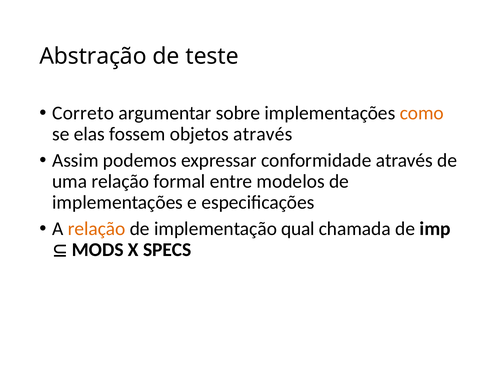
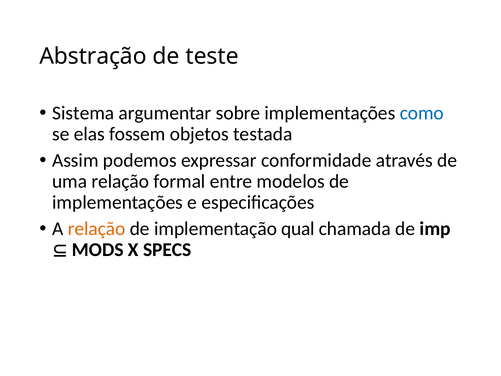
Correto: Correto -> Sistema
como colour: orange -> blue
objetos através: através -> testada
